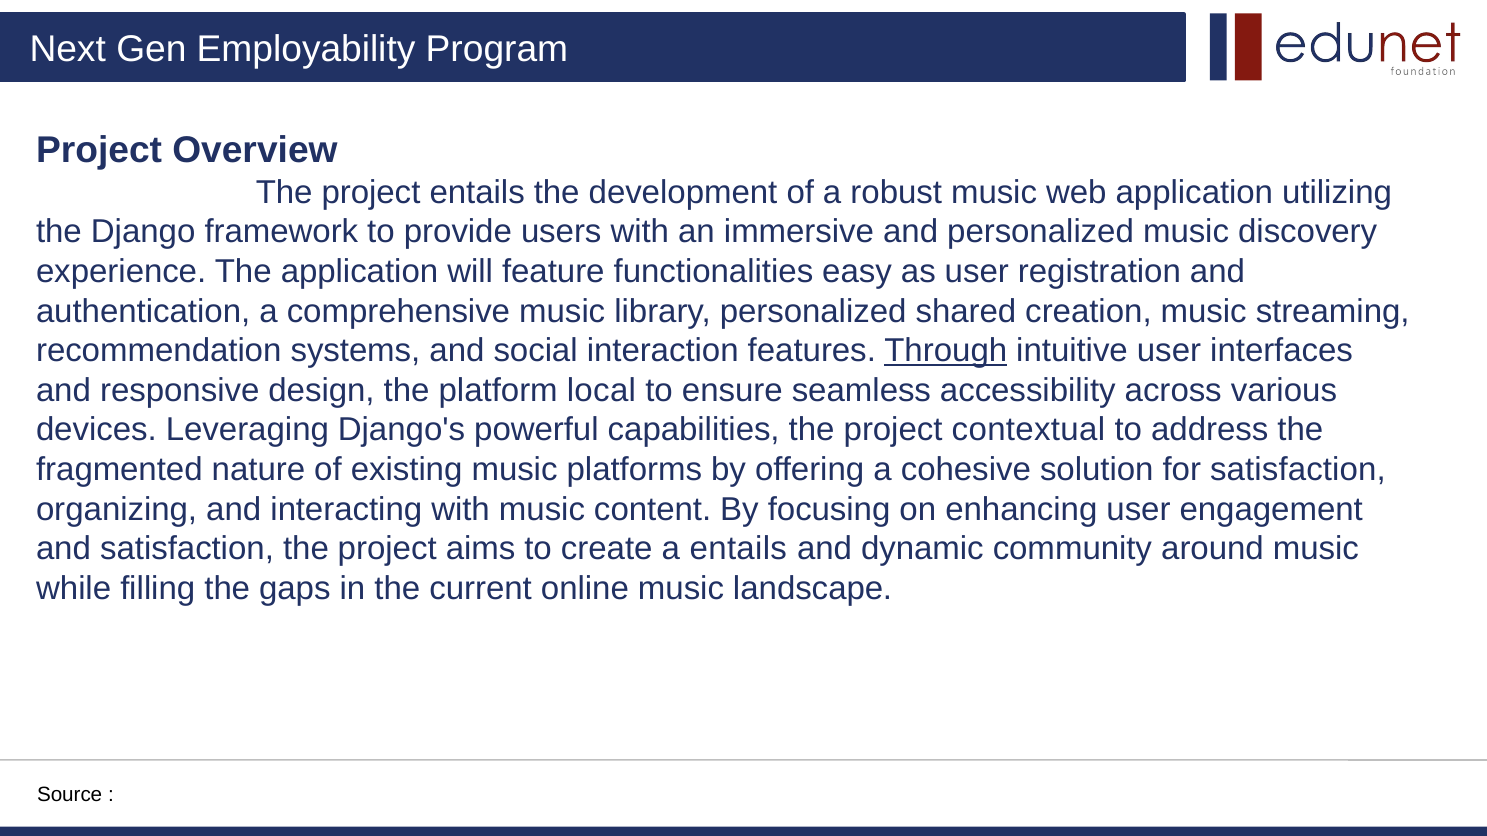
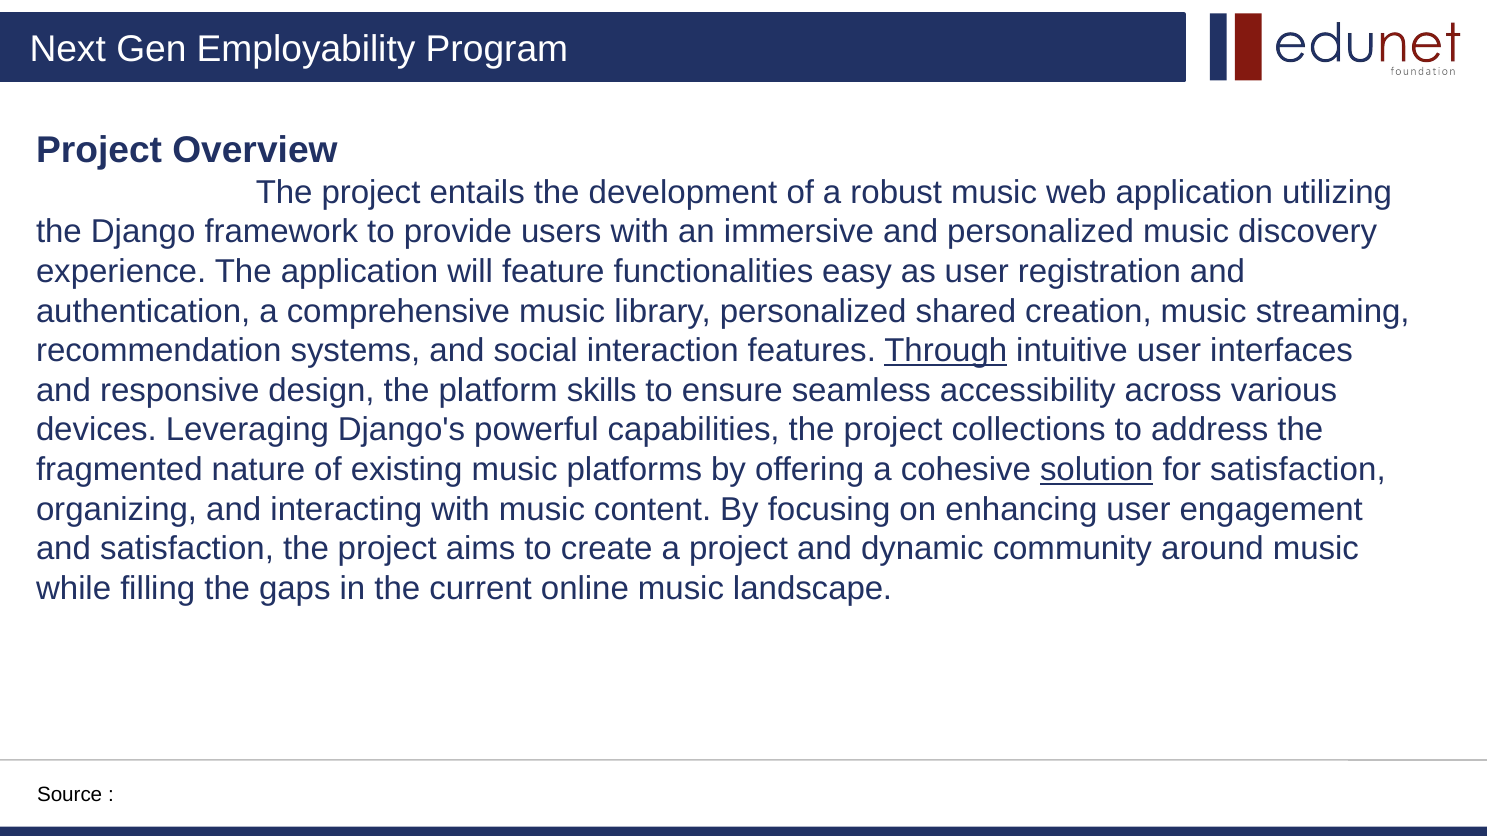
local: local -> skills
contextual: contextual -> collections
solution underline: none -> present
a entails: entails -> project
